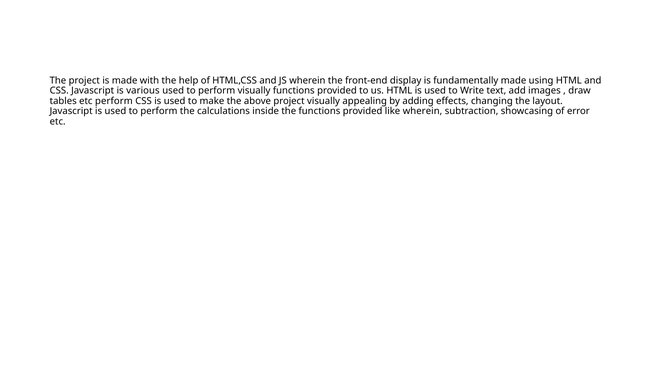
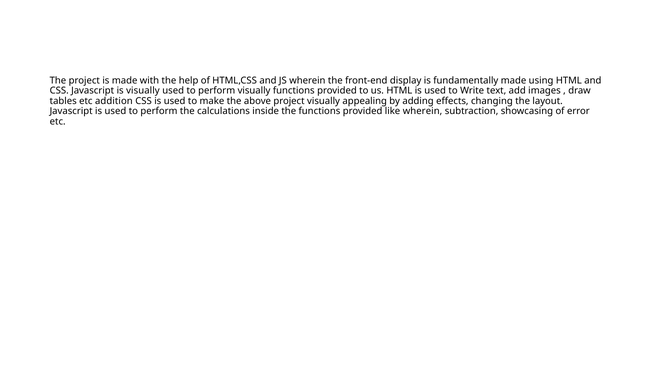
is various: various -> visually
etc perform: perform -> addition
